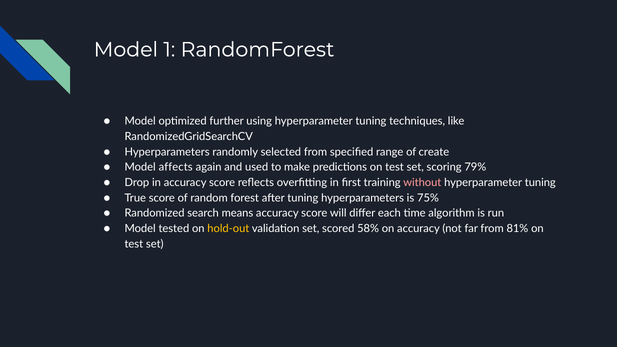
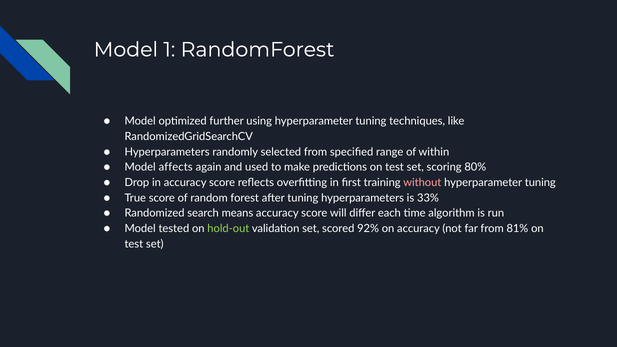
create: create -> within
79%: 79% -> 80%
75%: 75% -> 33%
hold-out colour: yellow -> light green
58%: 58% -> 92%
